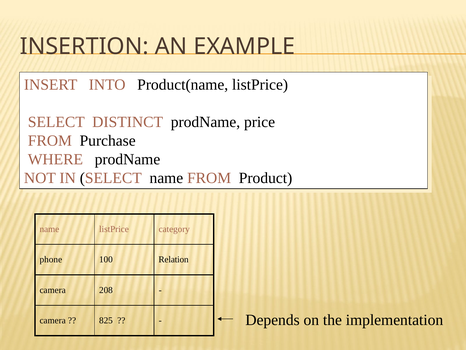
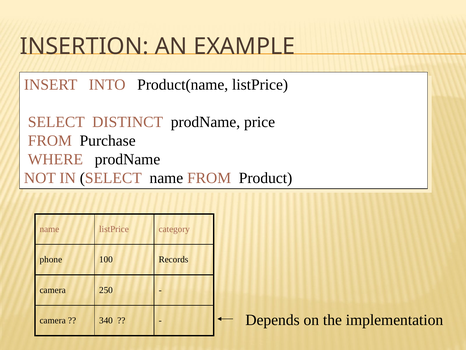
Relation: Relation -> Records
208: 208 -> 250
825: 825 -> 340
